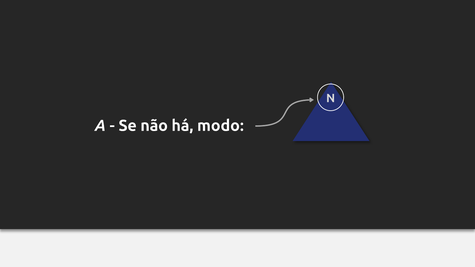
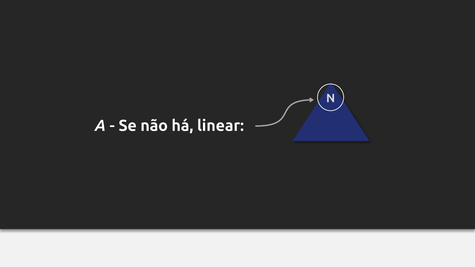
modo: modo -> linear
